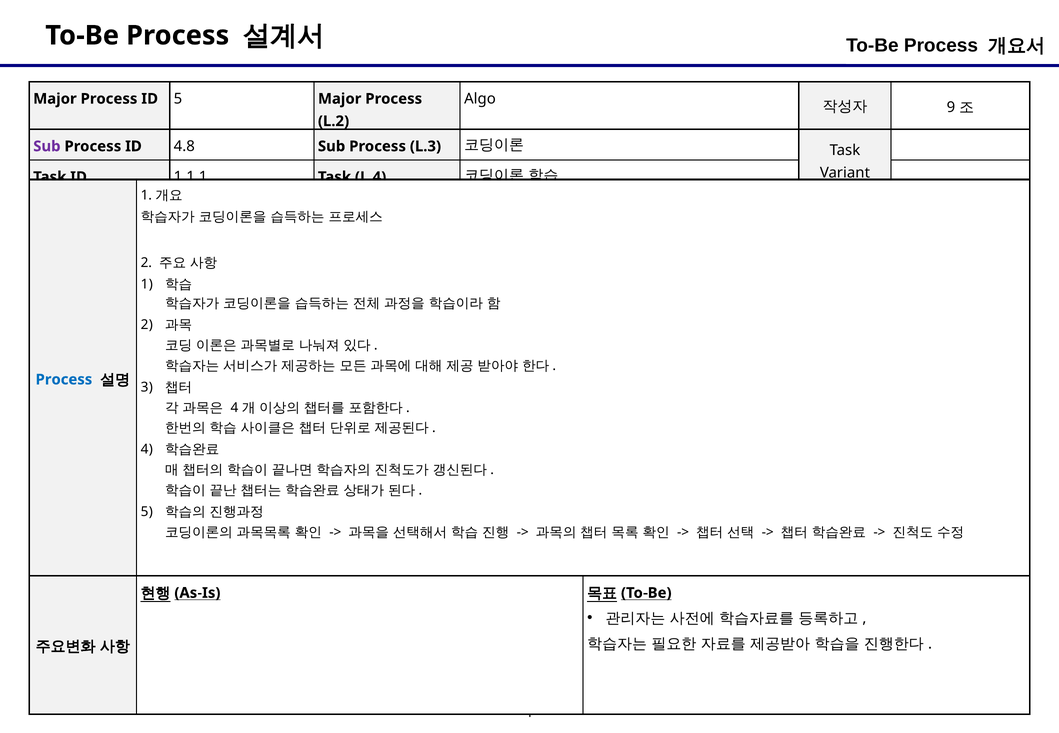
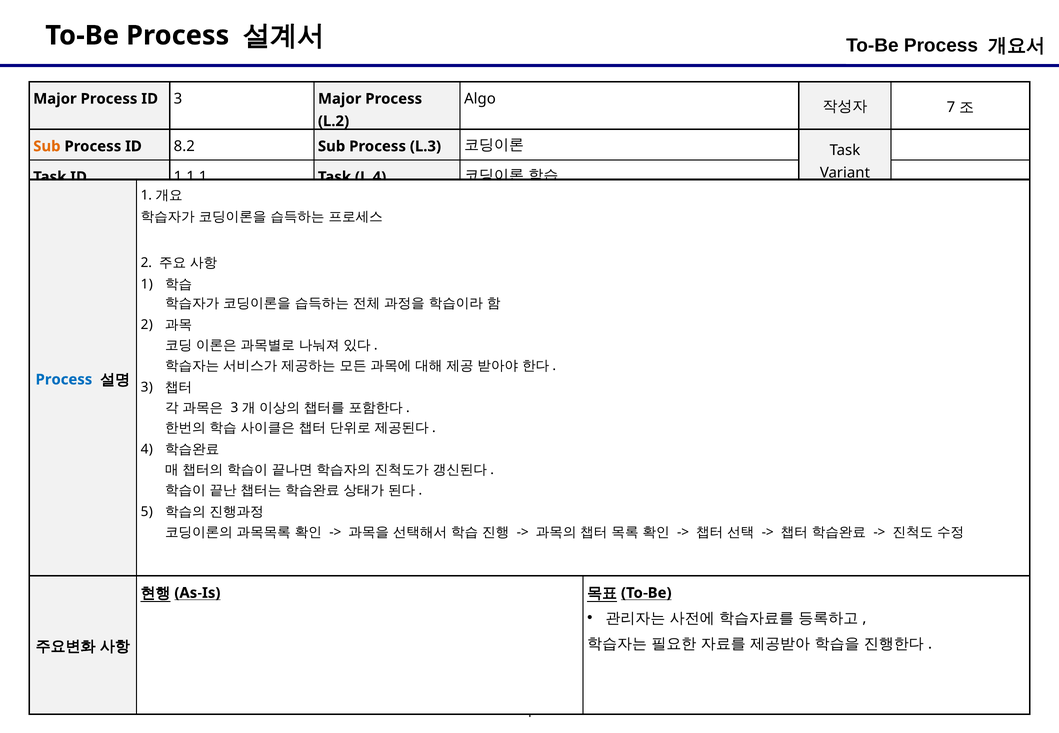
9: 9 -> 7
ID 5: 5 -> 3
Sub at (47, 146) colour: purple -> orange
4.8: 4.8 -> 8.2
4 at (234, 408): 4 -> 3
